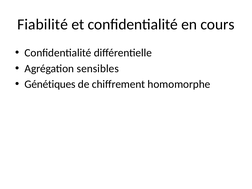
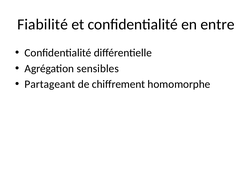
cours: cours -> entre
Génétiques: Génétiques -> Partageant
